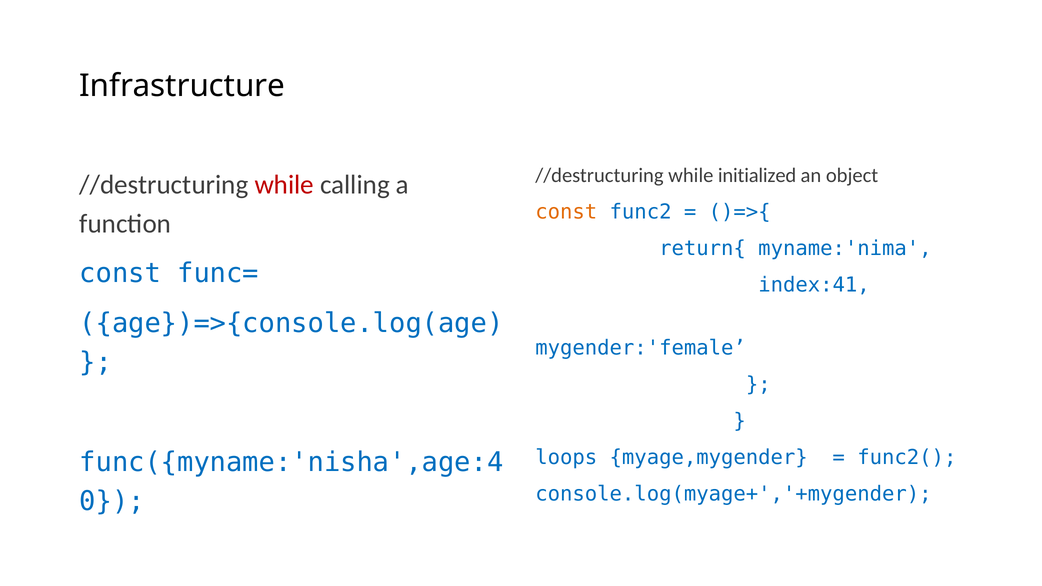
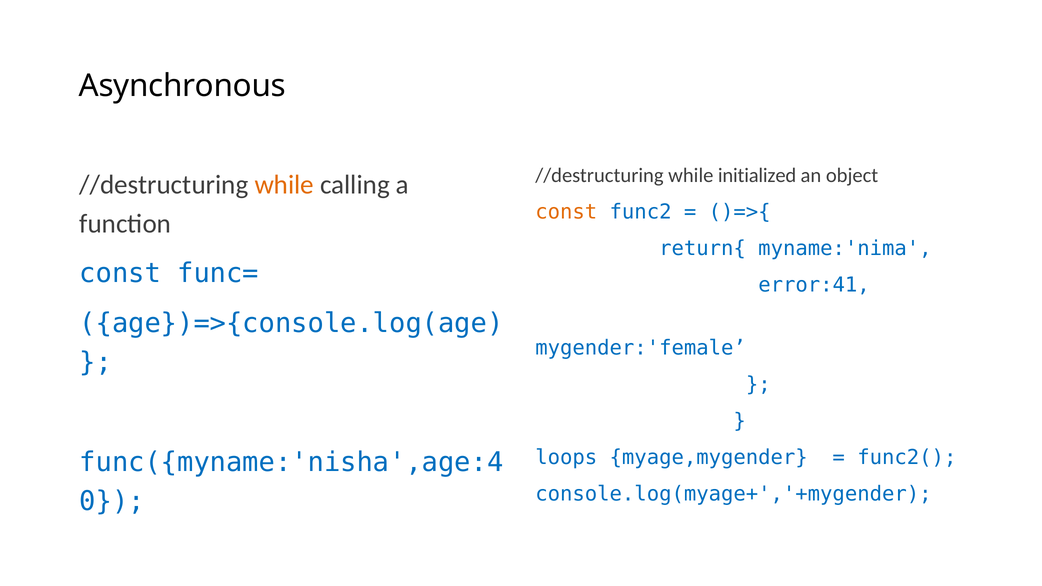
Infrastructure: Infrastructure -> Asynchronous
while at (284, 185) colour: red -> orange
index:41: index:41 -> error:41
